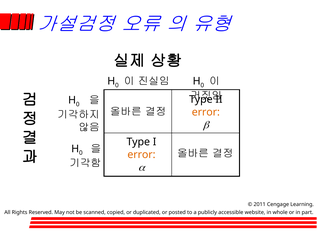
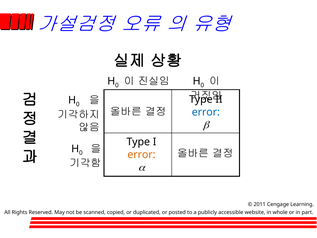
error at (206, 112) colour: orange -> blue
